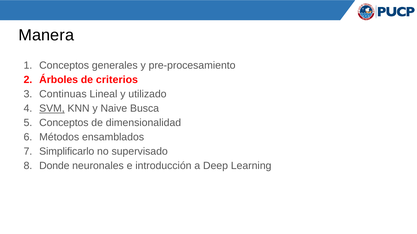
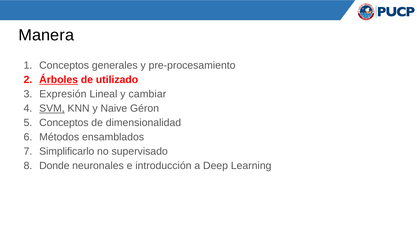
Árboles underline: none -> present
criterios: criterios -> utilizado
Continuas: Continuas -> Expresión
utilizado: utilizado -> cambiar
Busca: Busca -> Géron
